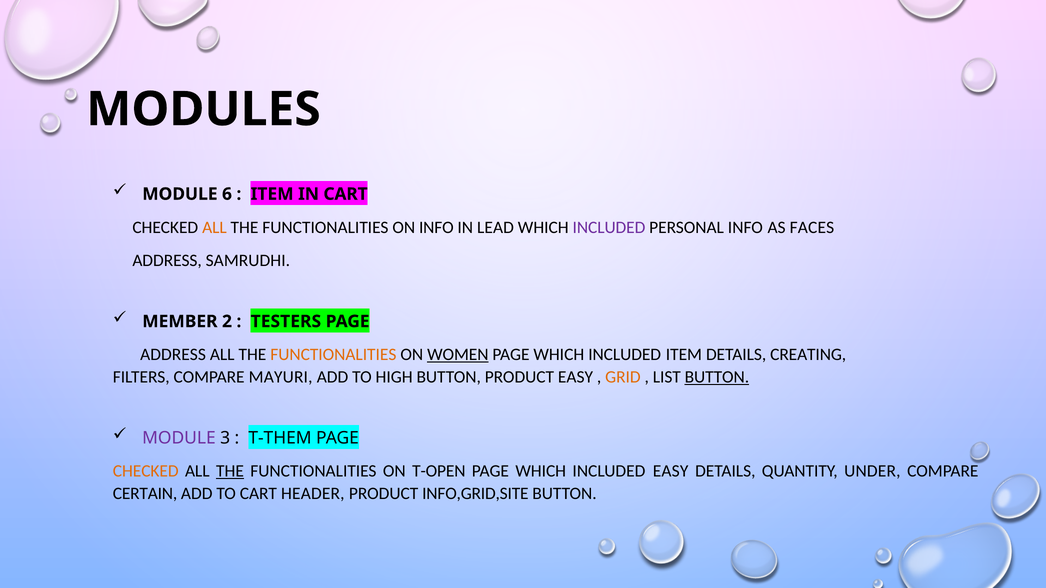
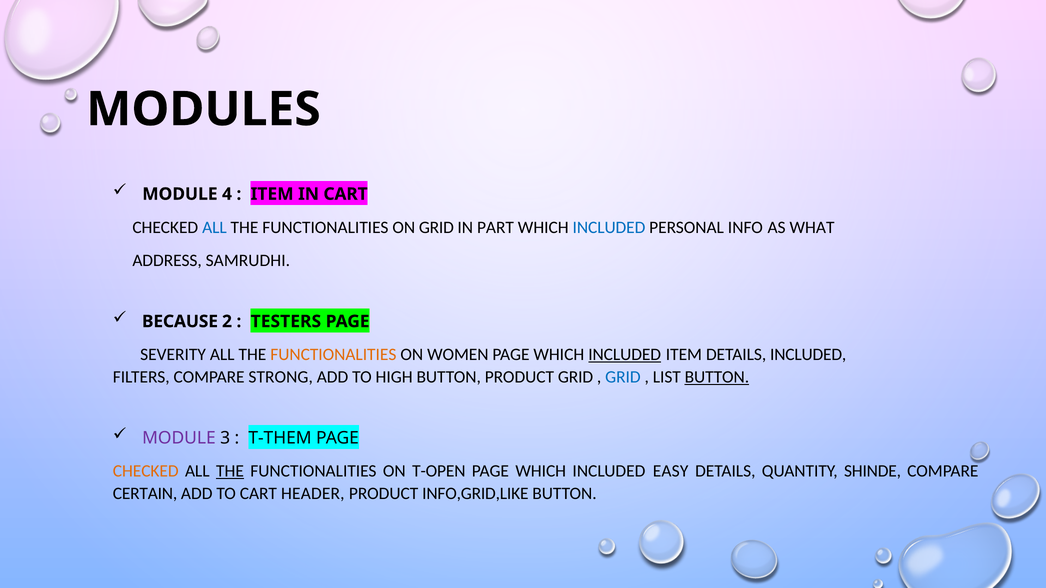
6: 6 -> 4
ALL at (214, 227) colour: orange -> blue
ON INFO: INFO -> GRID
LEAD: LEAD -> PART
INCLUDED at (609, 227) colour: purple -> blue
FACES: FACES -> WHAT
MEMBER: MEMBER -> BECAUSE
ADDRESS at (173, 355): ADDRESS -> SEVERITY
WOMEN underline: present -> none
INCLUDED at (625, 355) underline: none -> present
DETAILS CREATING: CREATING -> INCLUDED
MAYURI: MAYURI -> STRONG
PRODUCT EASY: EASY -> GRID
GRID at (623, 377) colour: orange -> blue
UNDER: UNDER -> SHINDE
INFO,GRID,SITE: INFO,GRID,SITE -> INFO,GRID,LIKE
